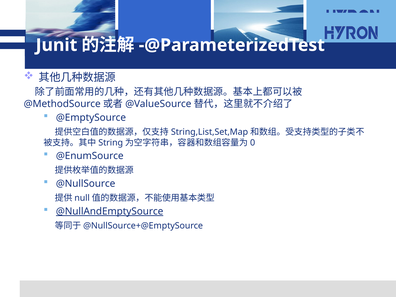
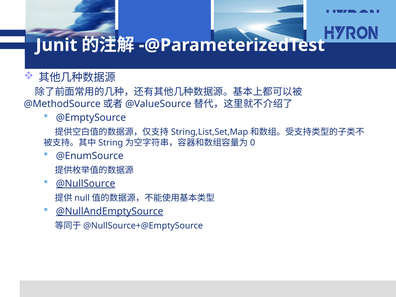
@NullSource underline: none -> present
